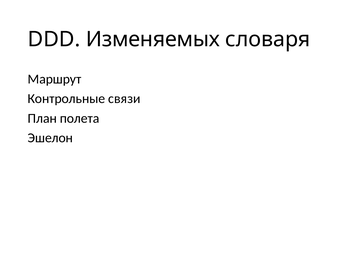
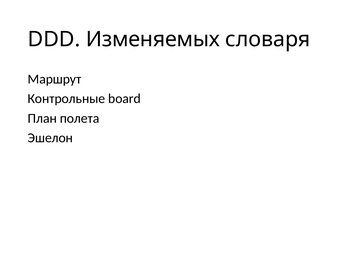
связи: связи -> board
